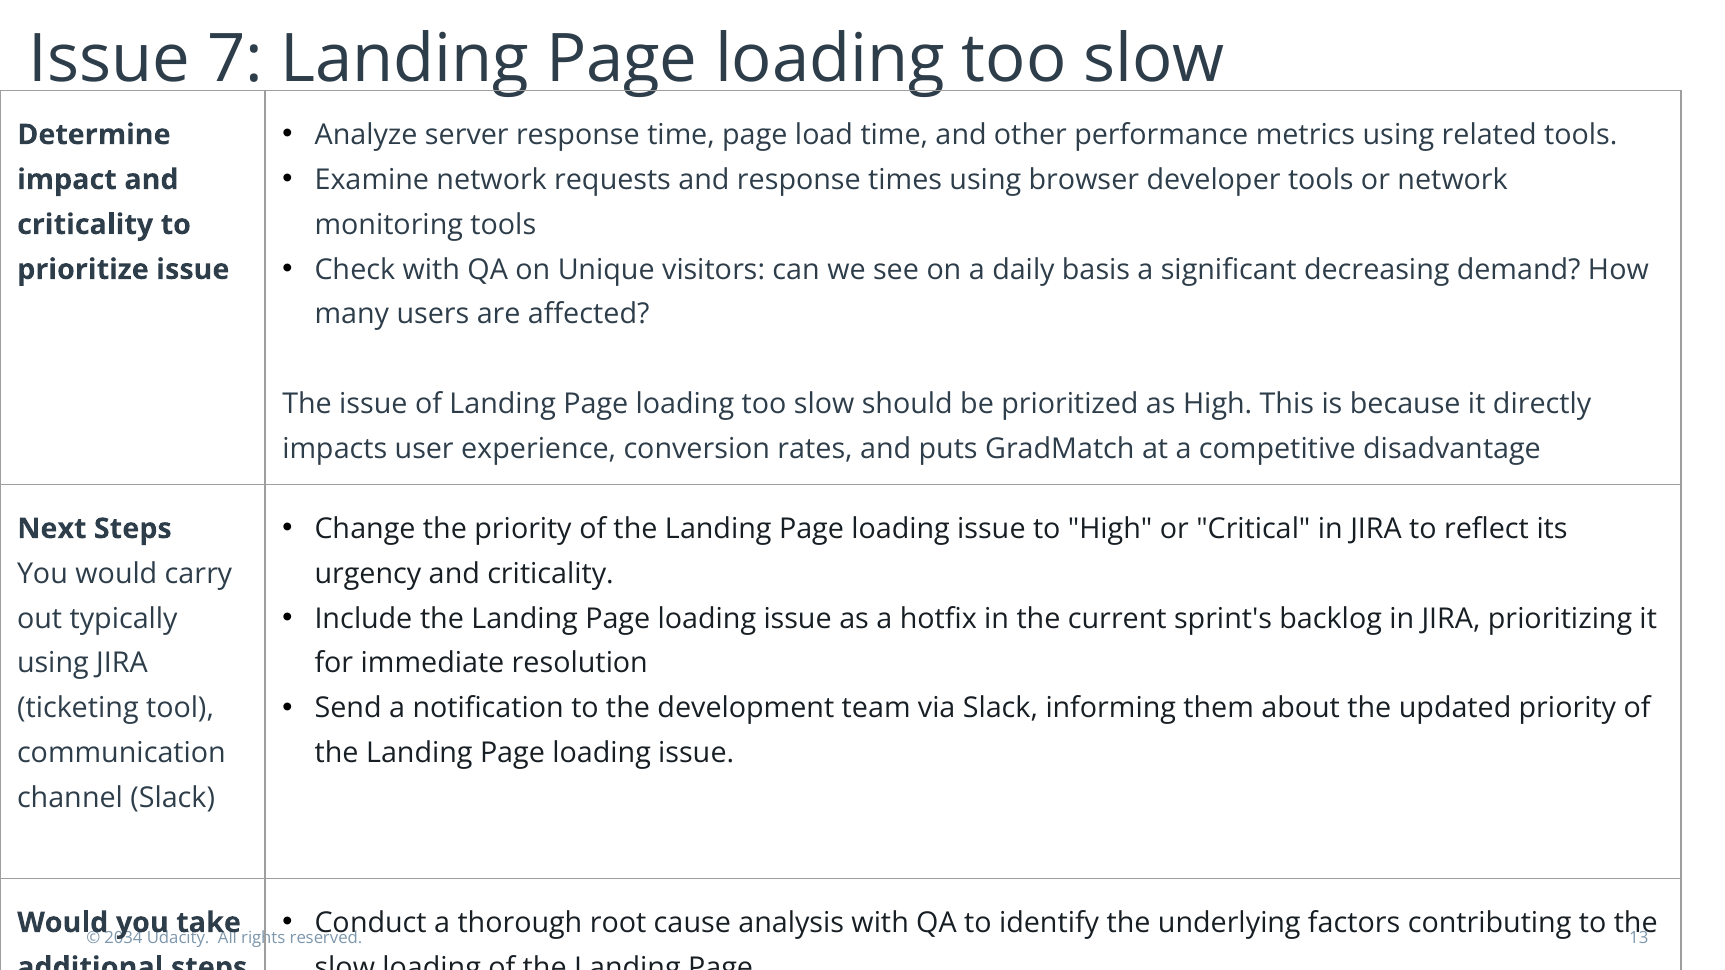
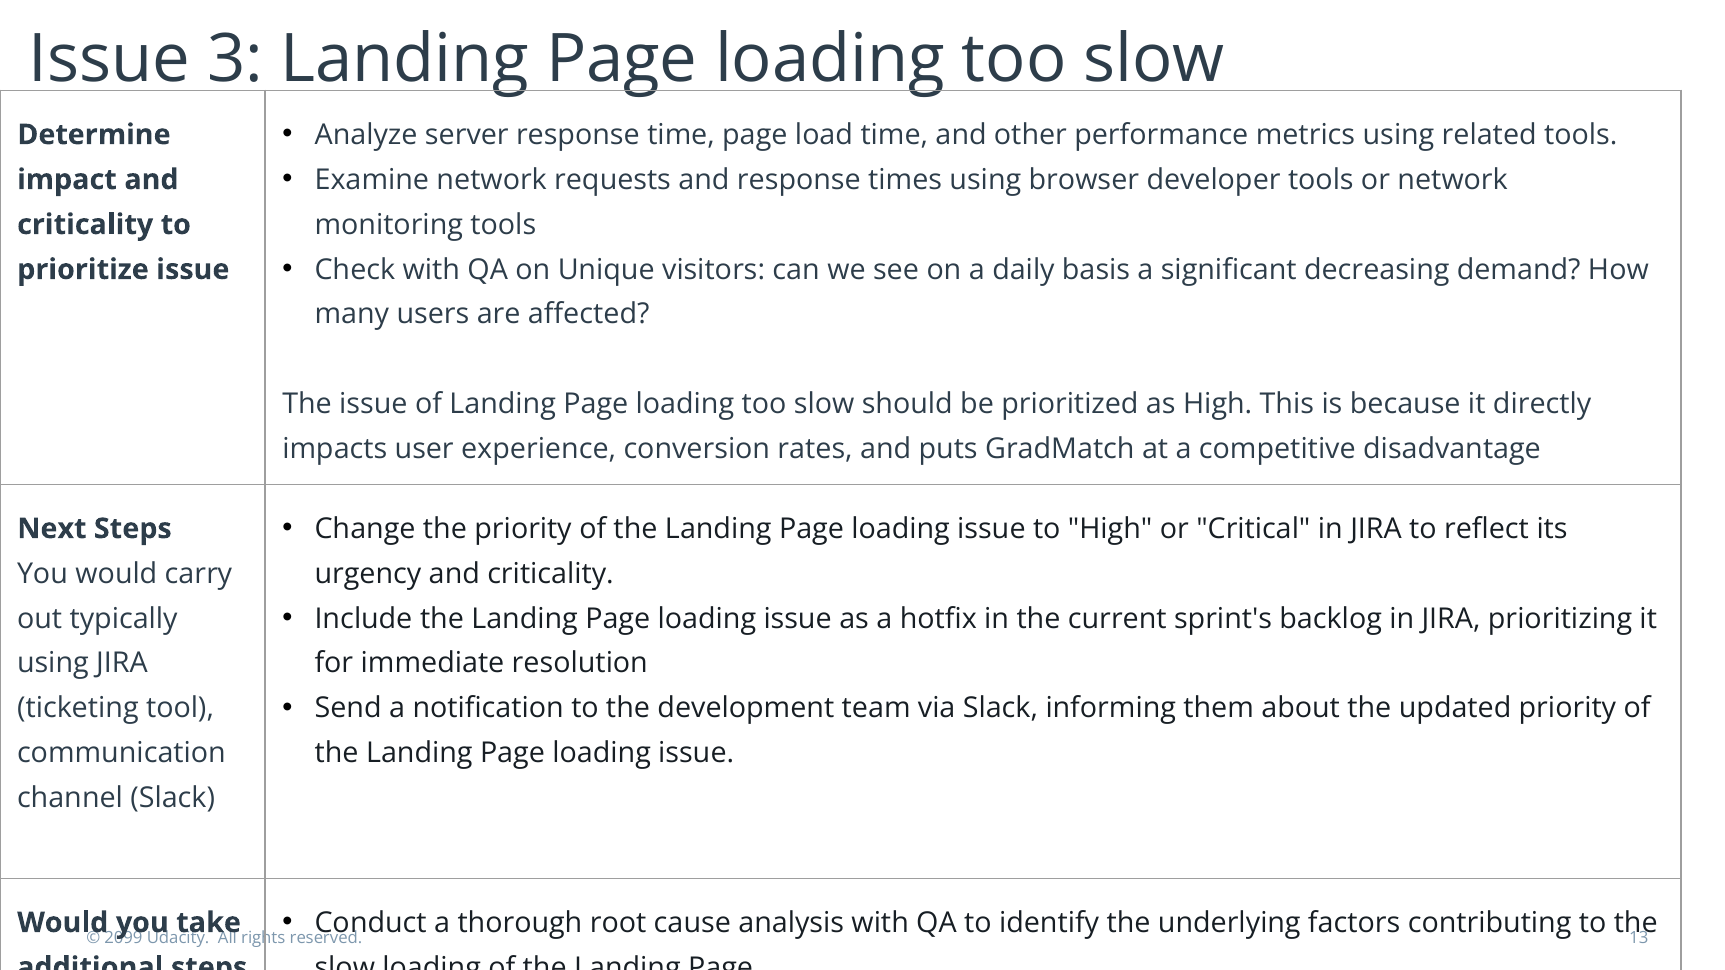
7: 7 -> 3
2034: 2034 -> 2099
